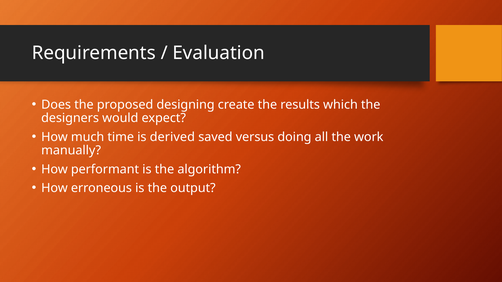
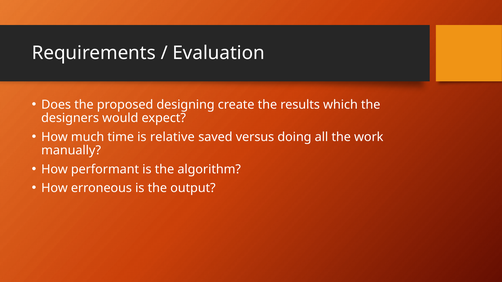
derived: derived -> relative
